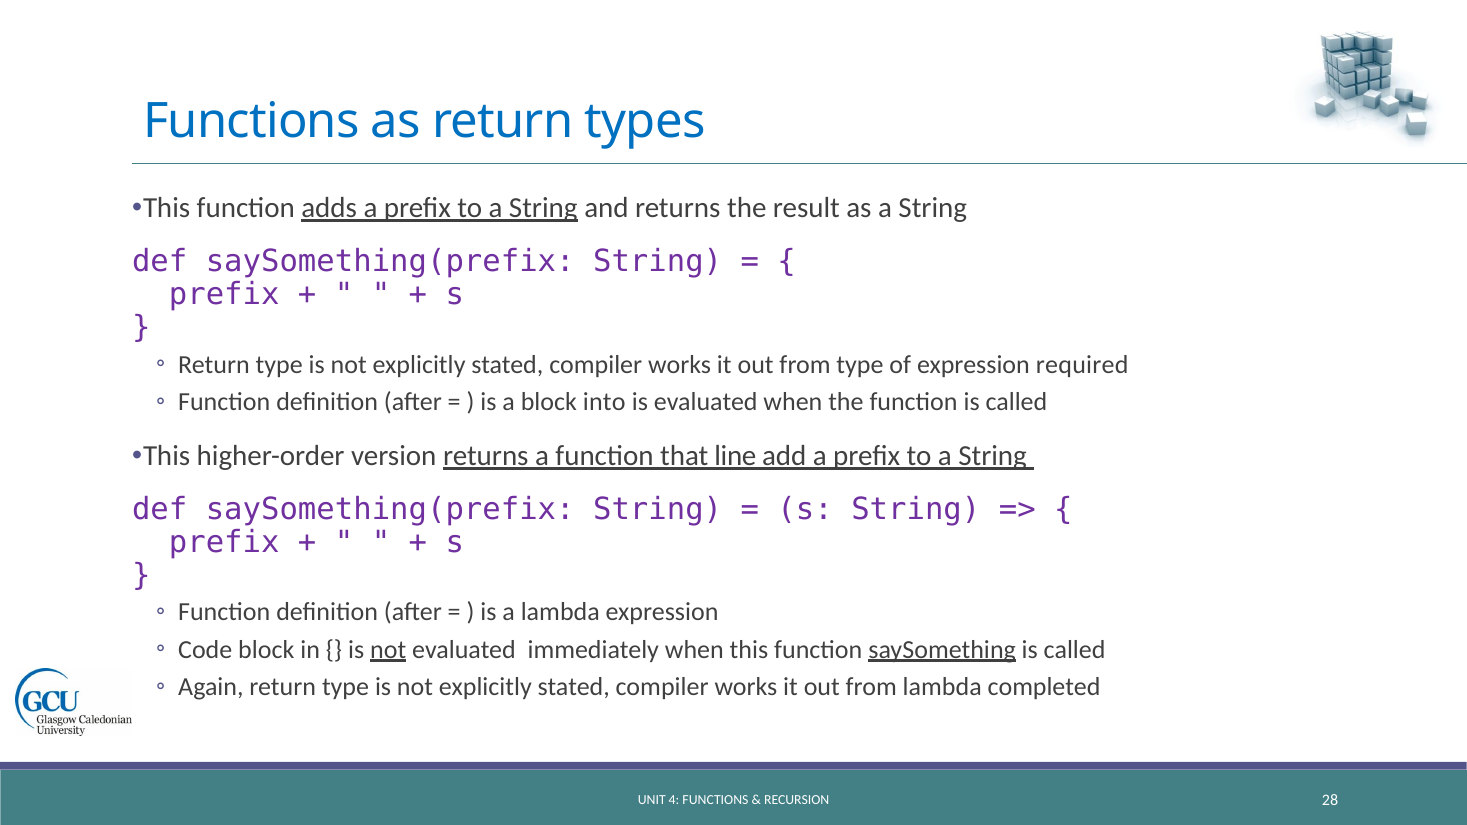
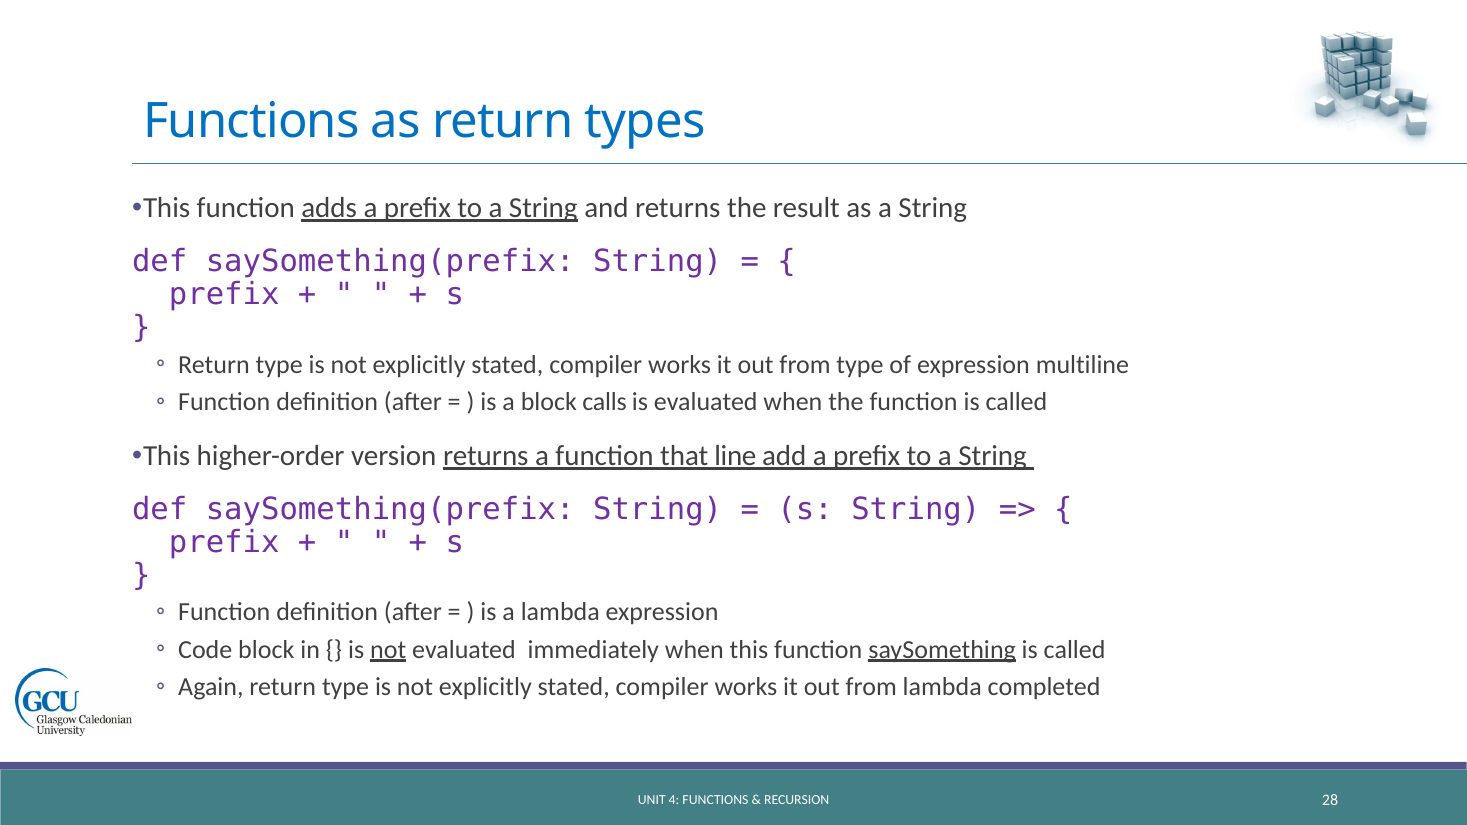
required: required -> multiline
into: into -> calls
